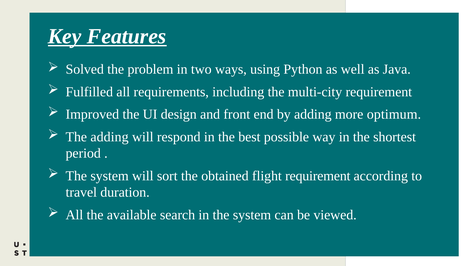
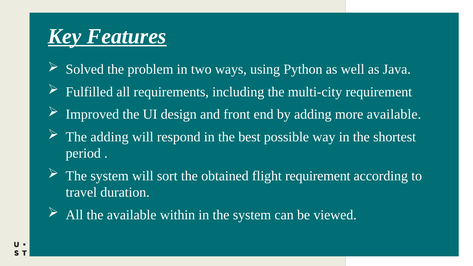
more optimum: optimum -> available
search: search -> within
